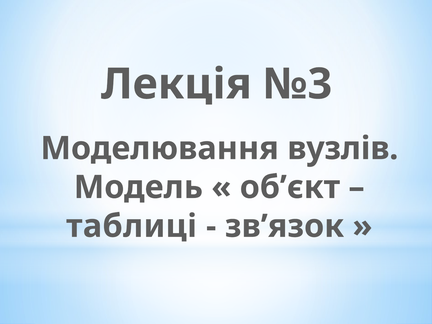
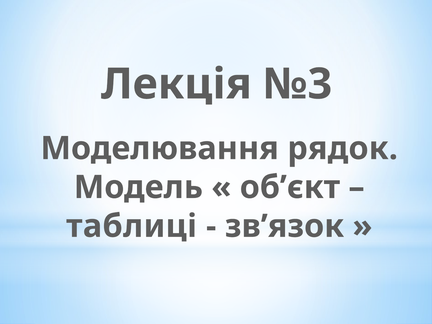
вузлів: вузлів -> рядок
